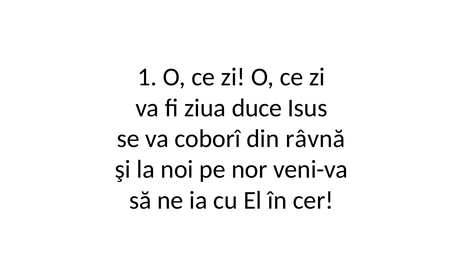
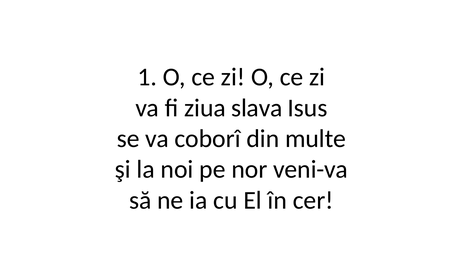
duce: duce -> slava
râvnă: râvnă -> multe
